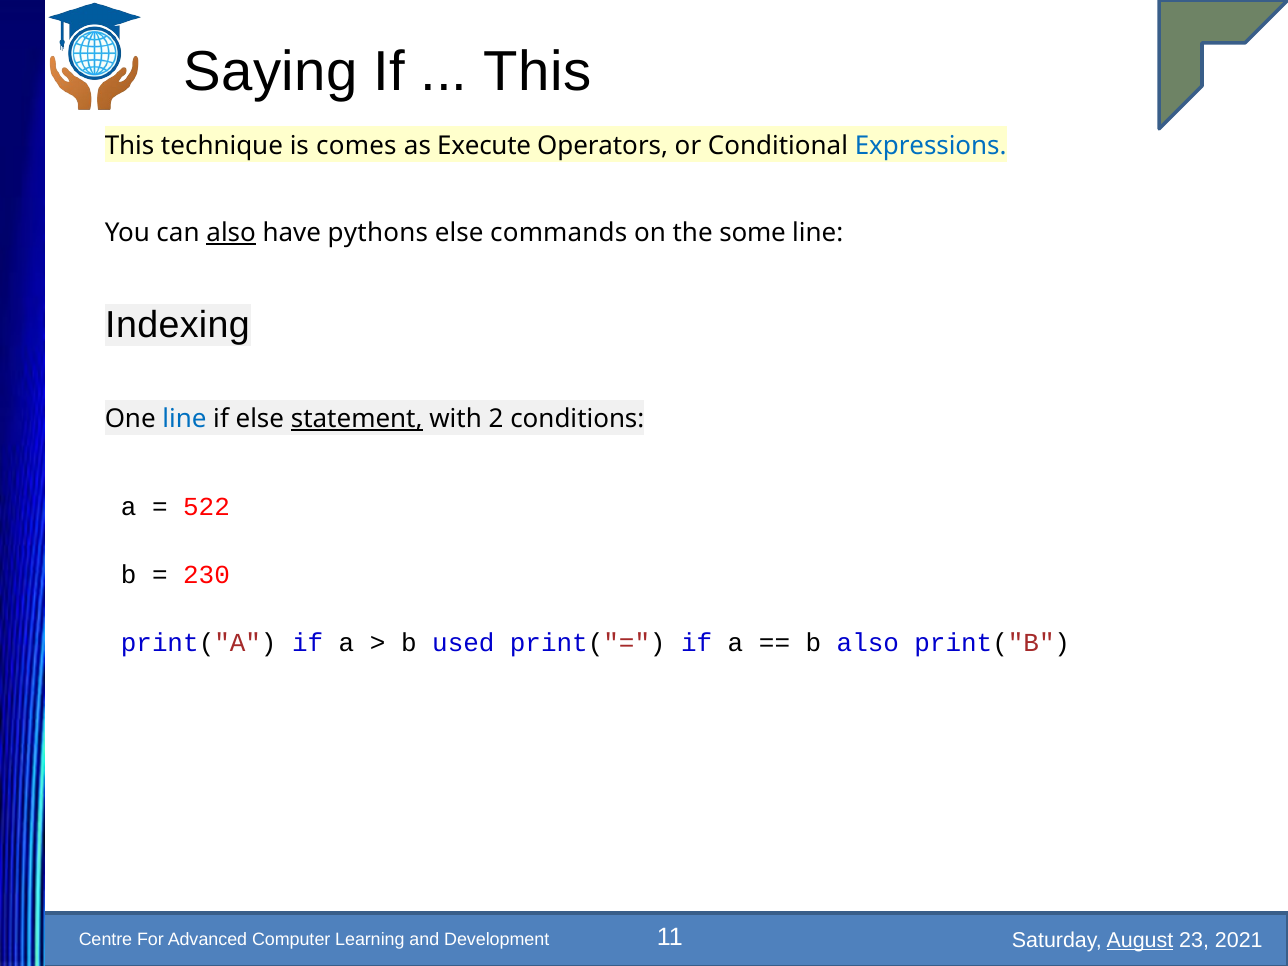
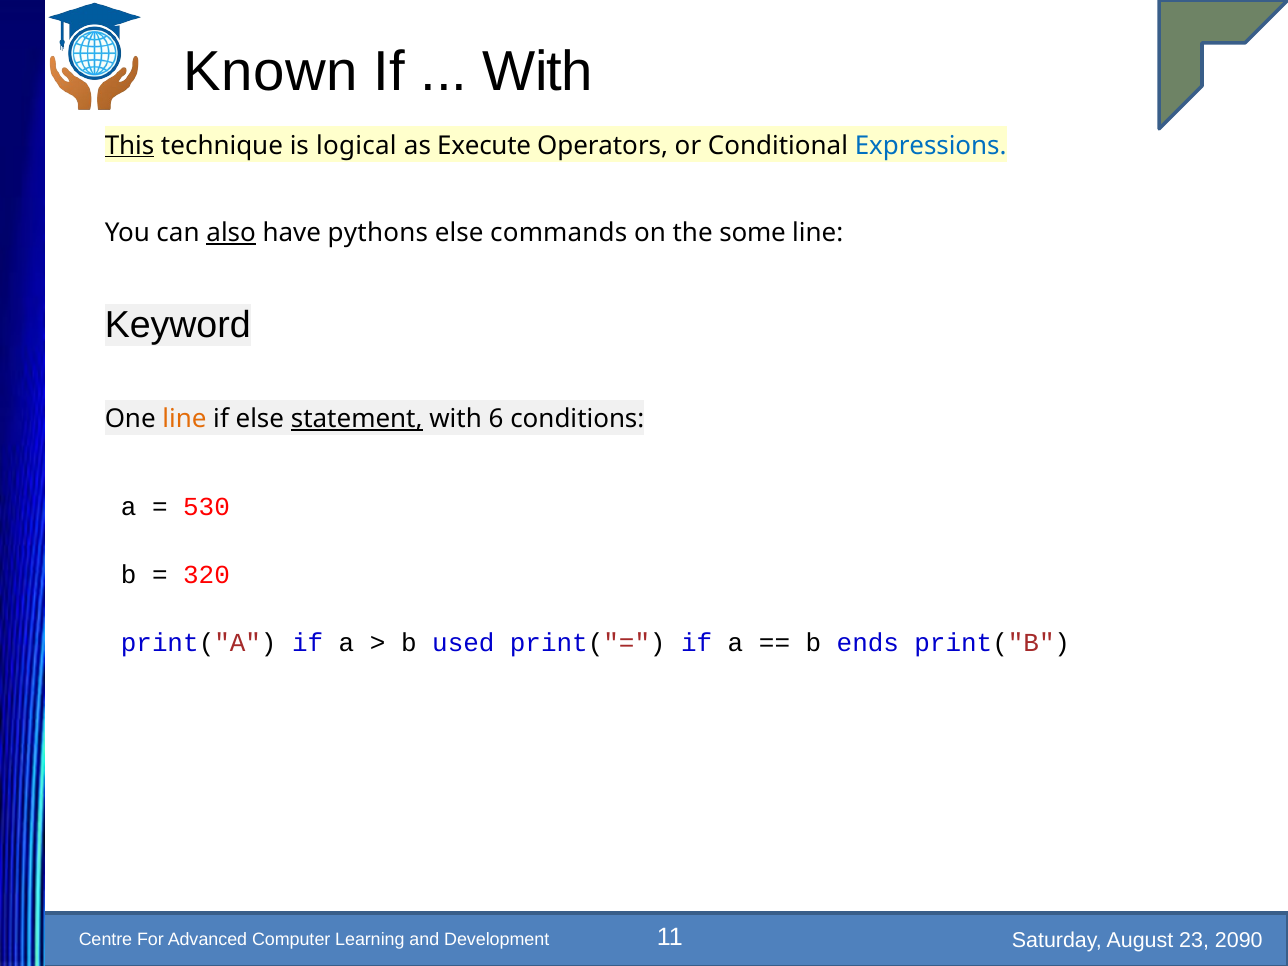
Saying: Saying -> Known
This at (537, 71): This -> With
This at (130, 145) underline: none -> present
comes: comes -> logical
Indexing: Indexing -> Keyword
line at (184, 419) colour: blue -> orange
2: 2 -> 6
522: 522 -> 530
230: 230 -> 320
b also: also -> ends
August underline: present -> none
2021: 2021 -> 2090
